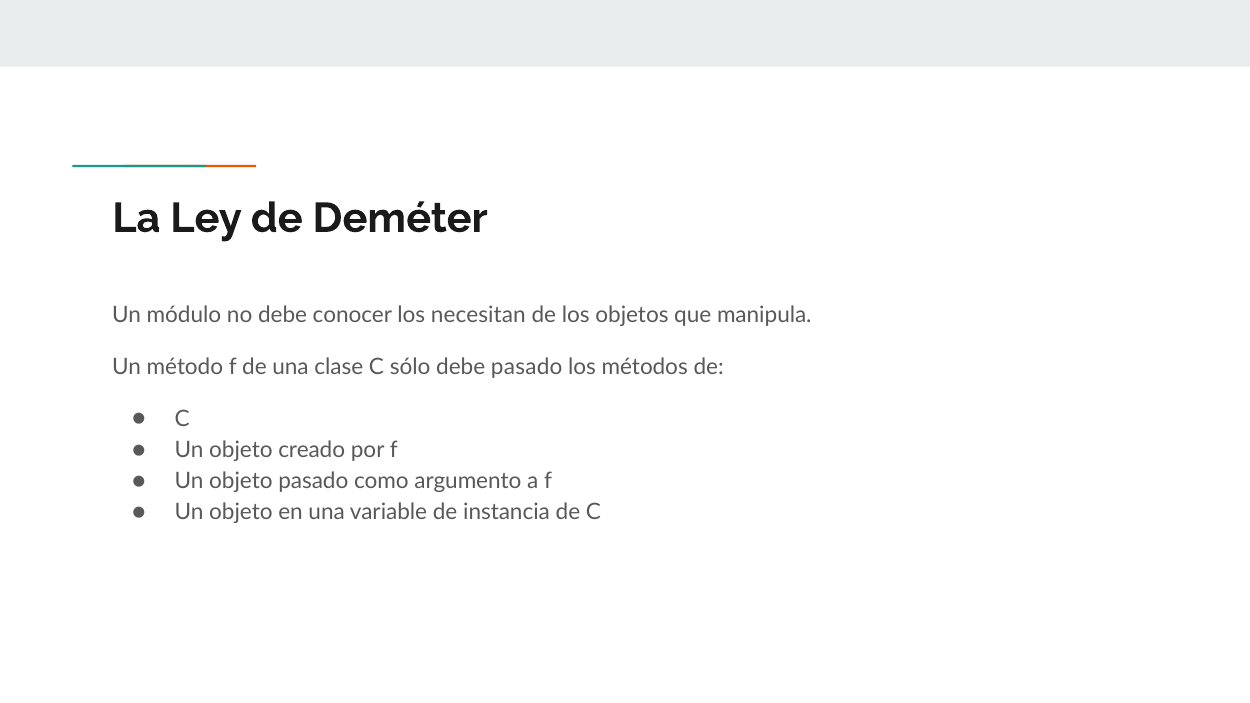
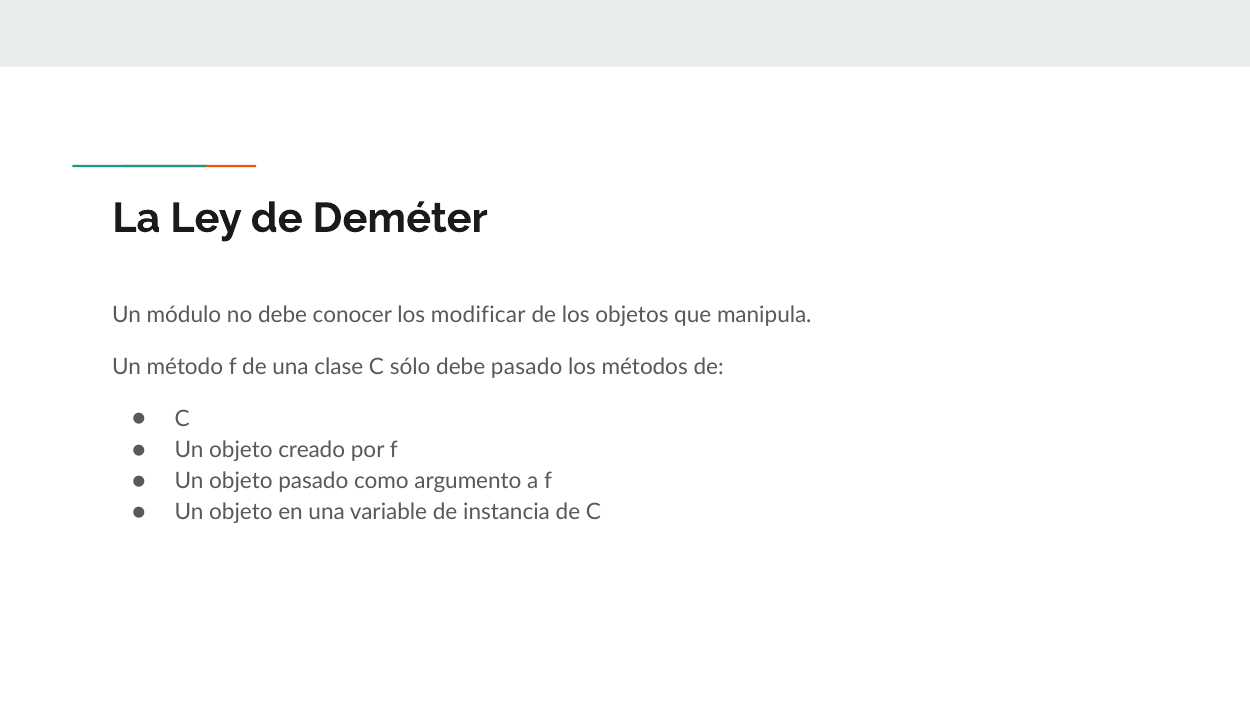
necesitan: necesitan -> modificar
